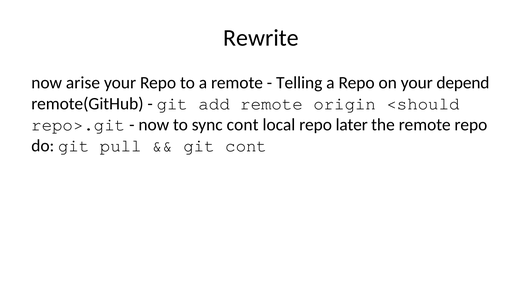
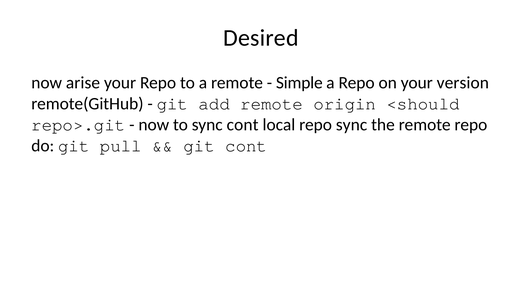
Rewrite: Rewrite -> Desired
Telling: Telling -> Simple
depend: depend -> version
repo later: later -> sync
